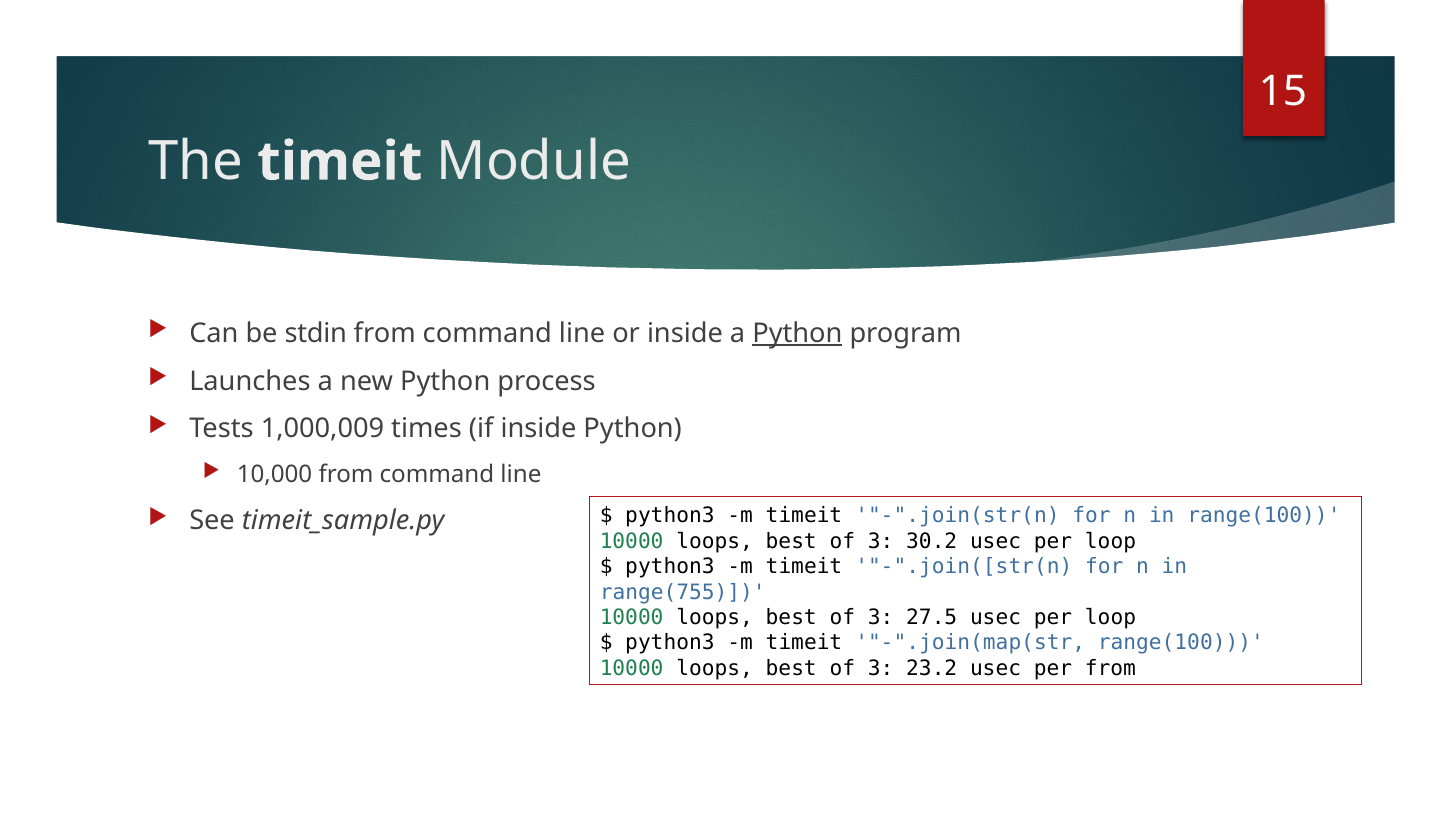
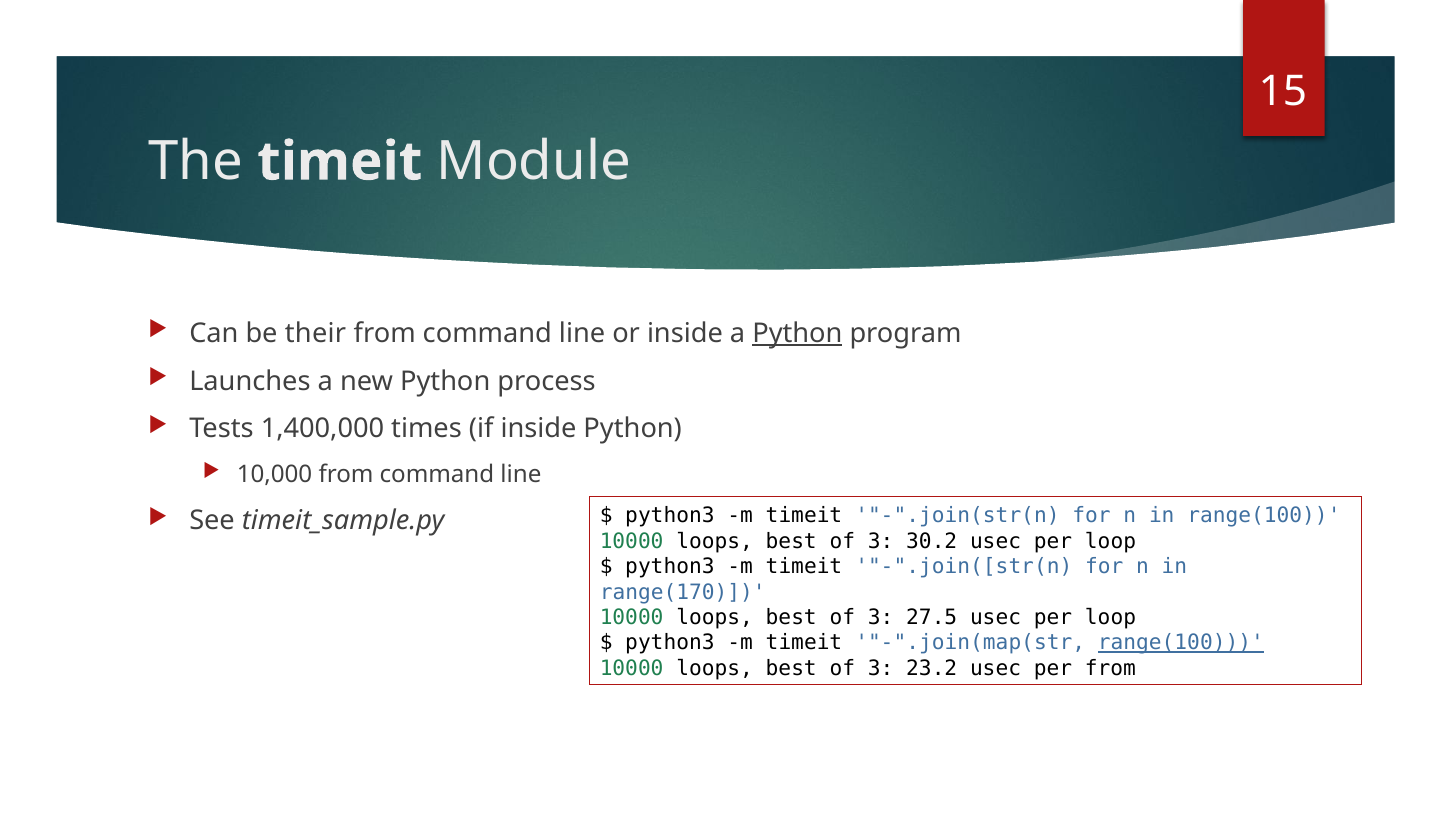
stdin: stdin -> their
1,000,009: 1,000,009 -> 1,400,000
range(755: range(755 -> range(170
range(100 at (1181, 644) underline: none -> present
